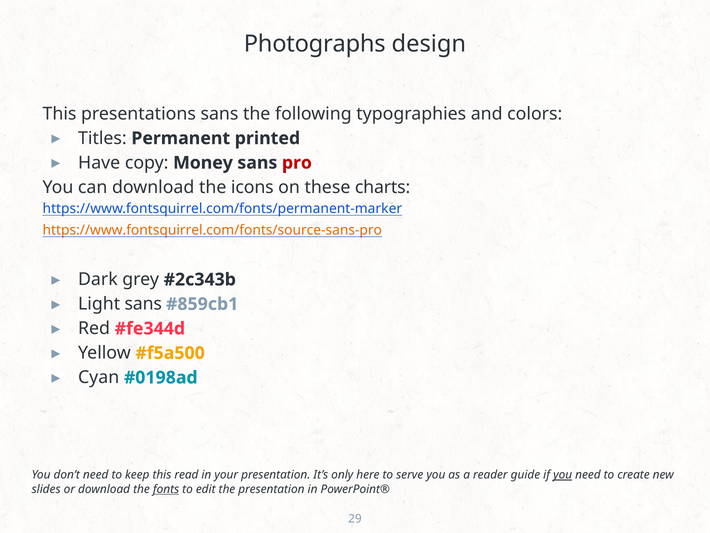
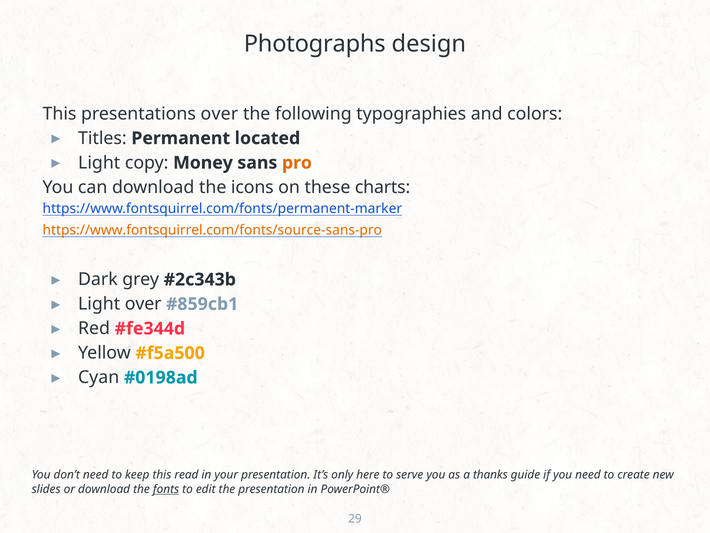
presentations sans: sans -> over
printed: printed -> located
Have at (99, 163): Have -> Light
pro colour: red -> orange
Light sans: sans -> over
reader: reader -> thanks
you at (563, 475) underline: present -> none
